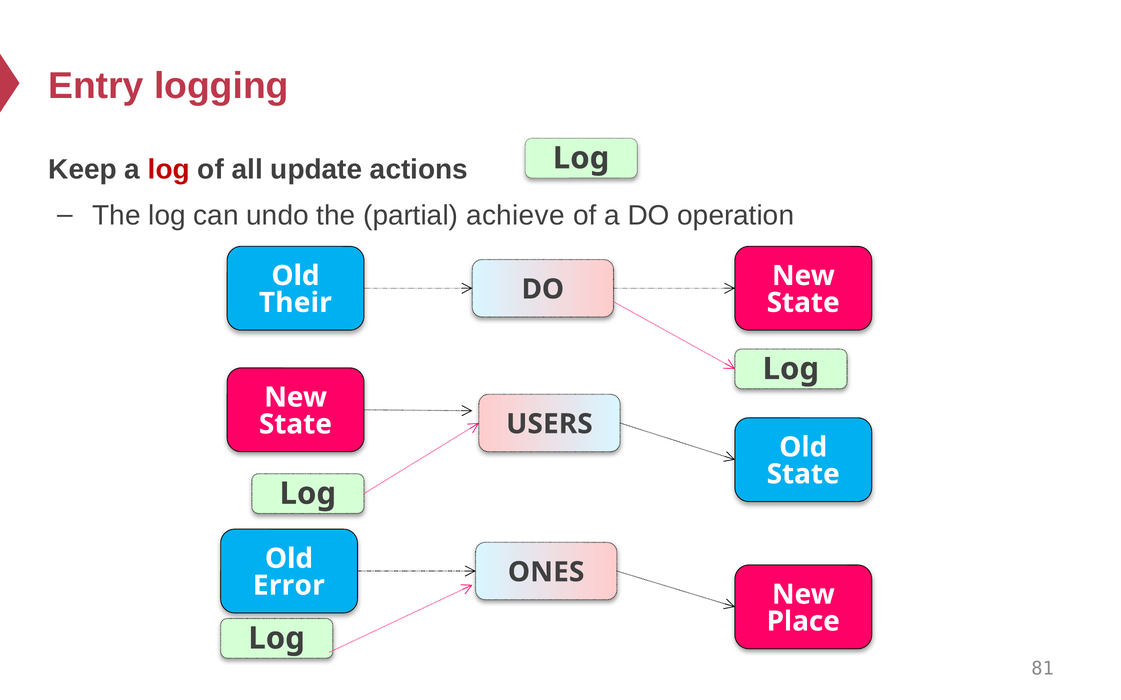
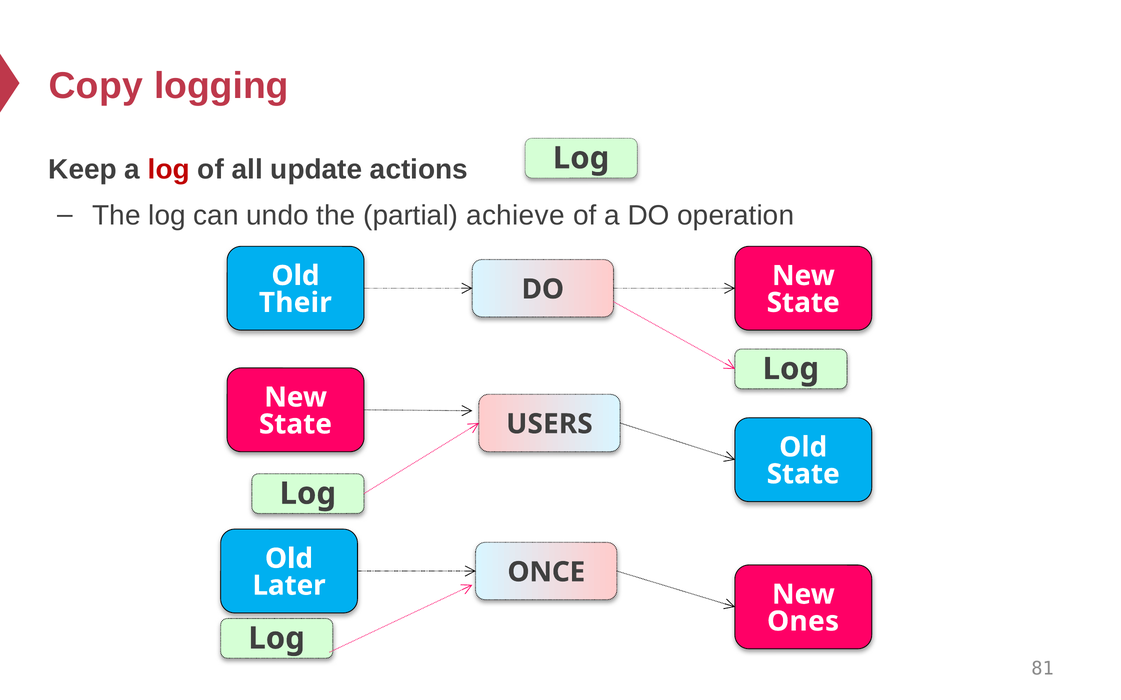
Entry: Entry -> Copy
ONES: ONES -> ONCE
Error: Error -> Later
Place: Place -> Ones
